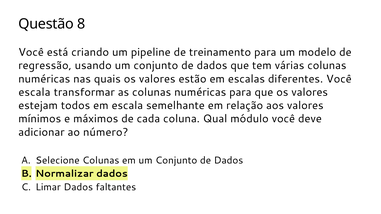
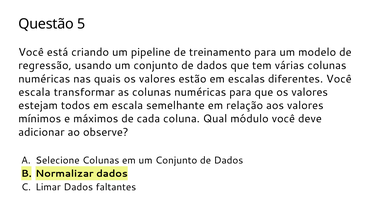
8: 8 -> 5
número: número -> observe
